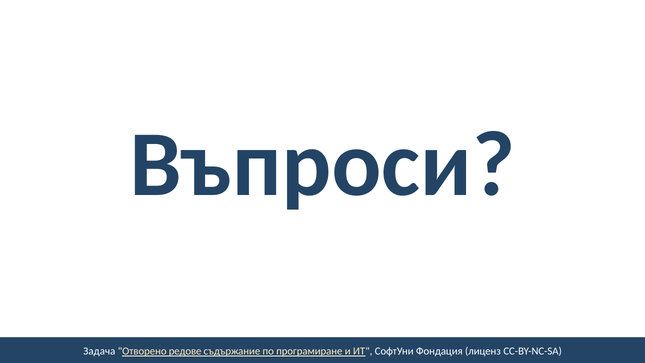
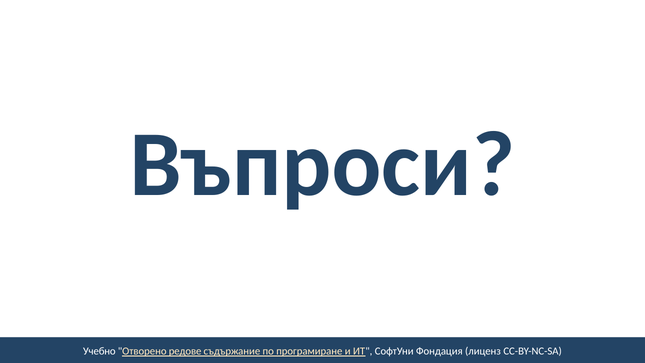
Задача: Задача -> Учебно
